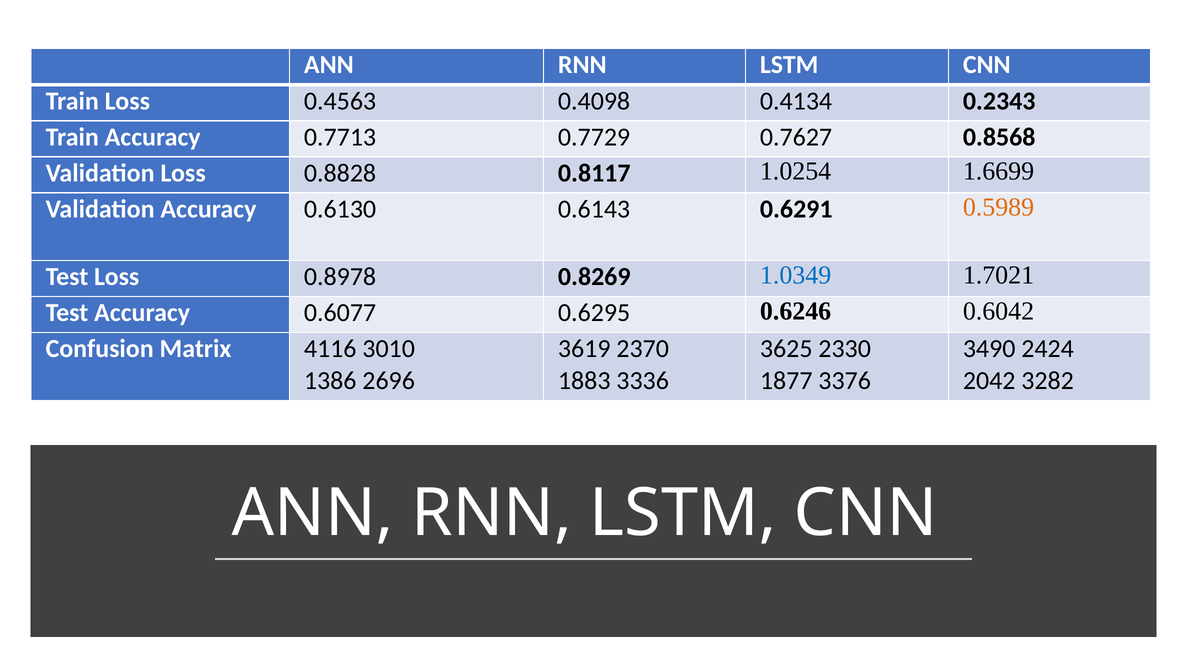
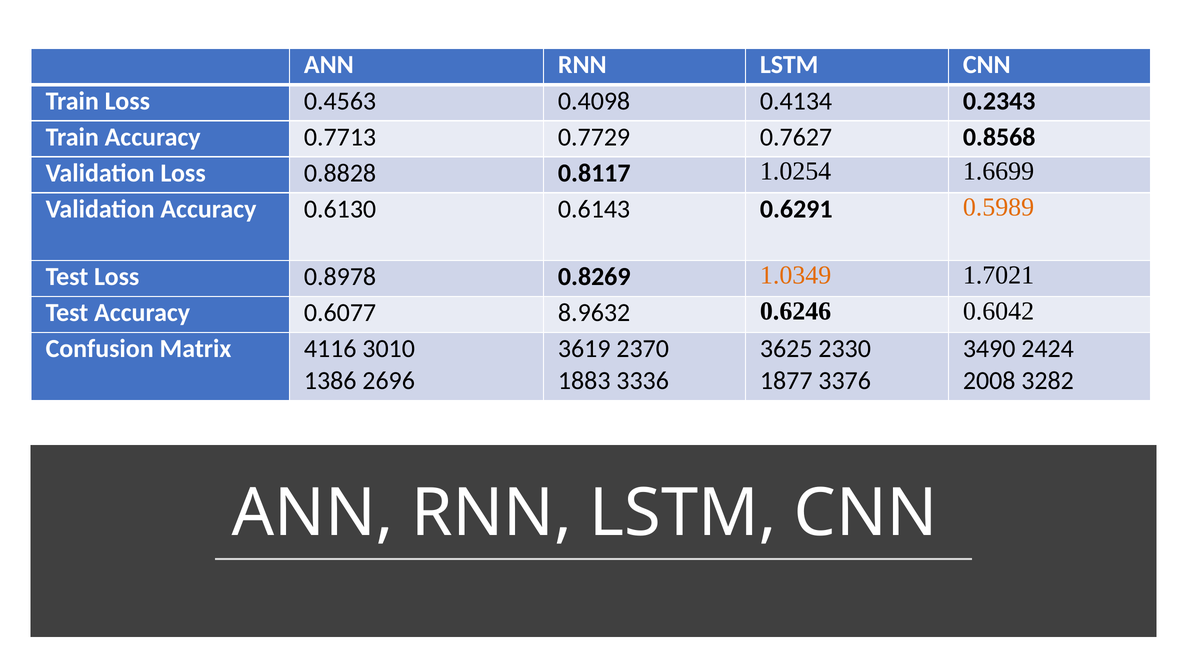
1.0349 colour: blue -> orange
0.6295: 0.6295 -> 8.9632
2042: 2042 -> 2008
